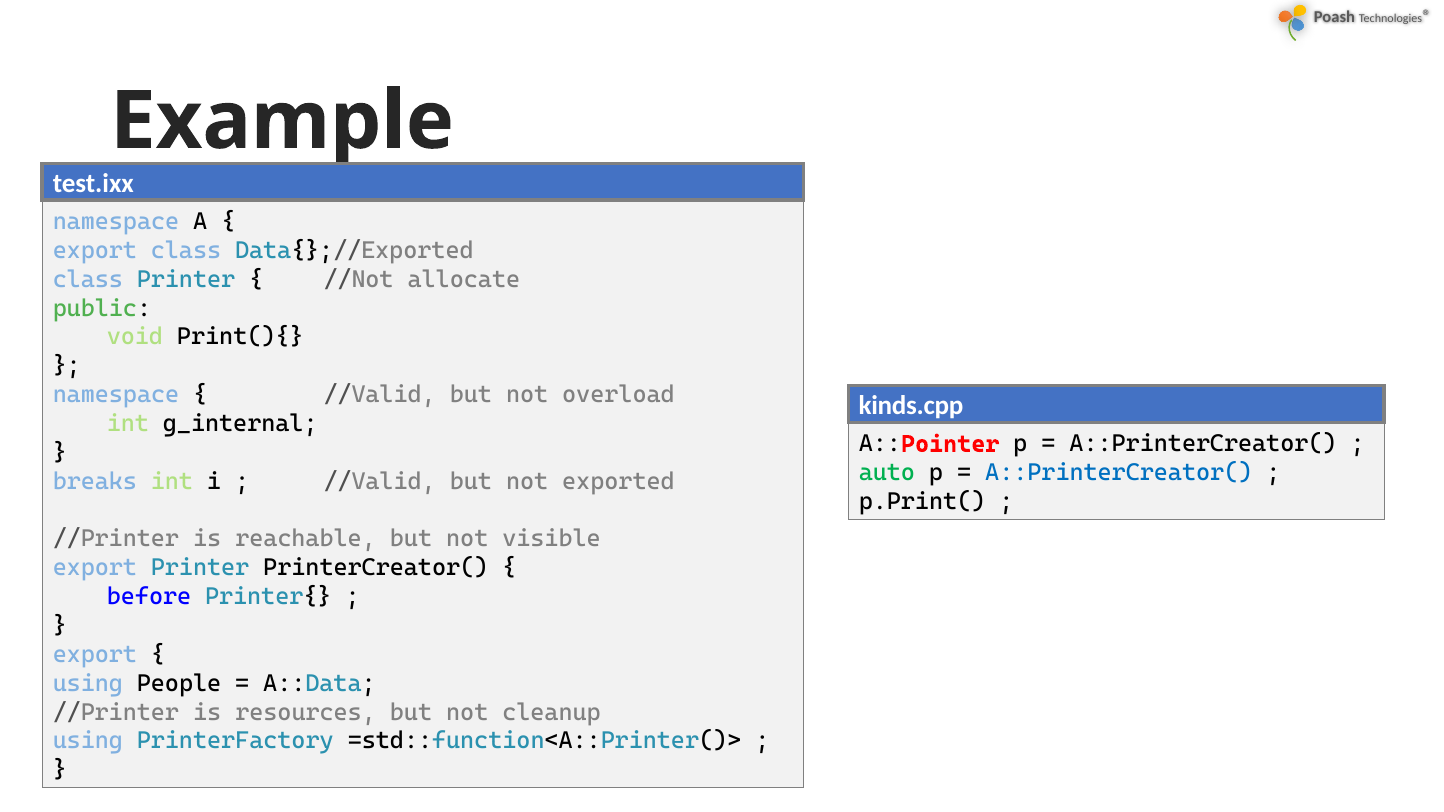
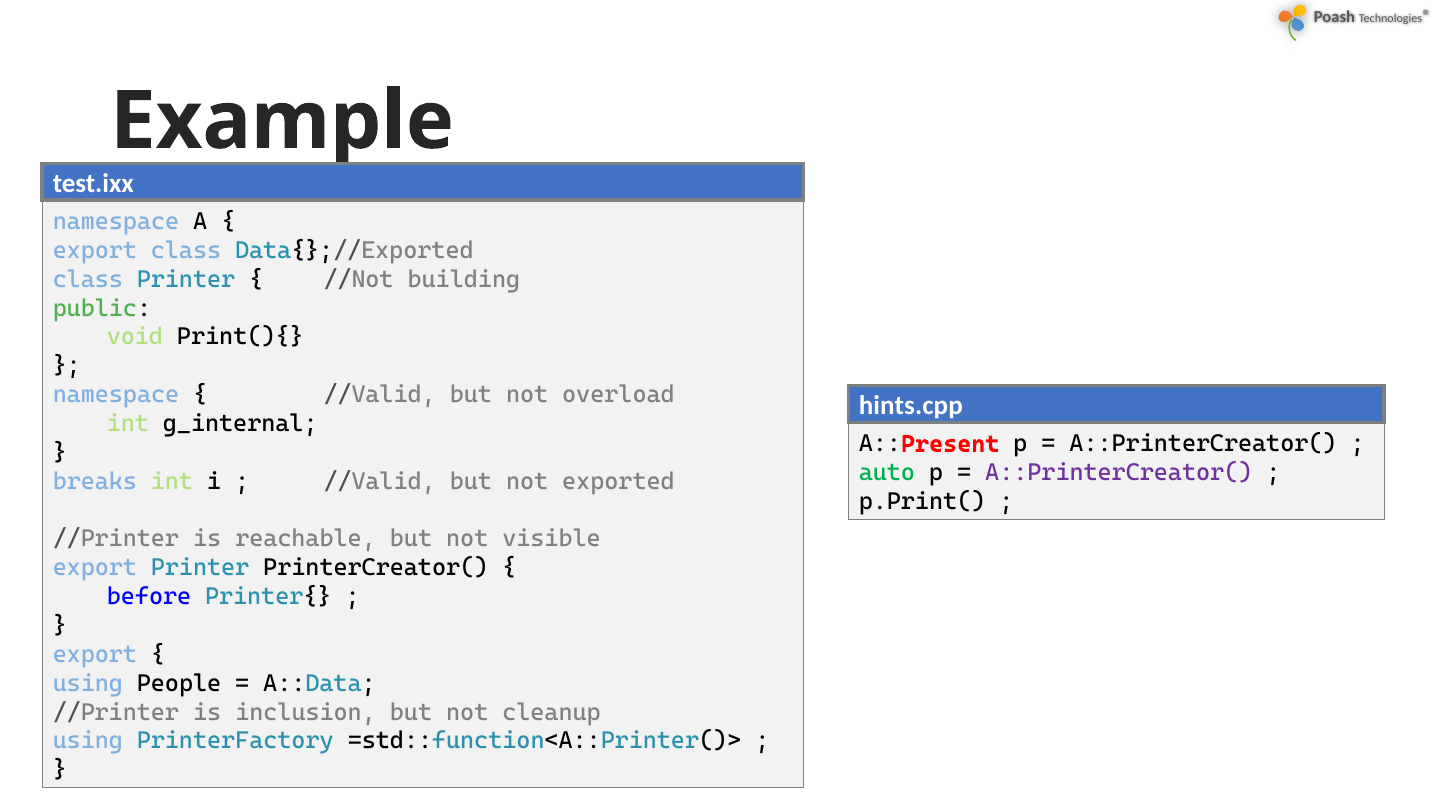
allocate: allocate -> building
kinds.cpp: kinds.cpp -> hints.cpp
Pointer: Pointer -> Present
A::PrinterCreator( at (1119, 473) colour: blue -> purple
resources: resources -> inclusion
